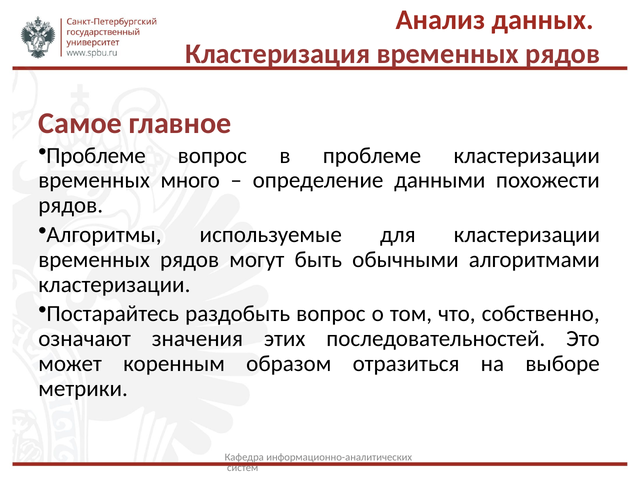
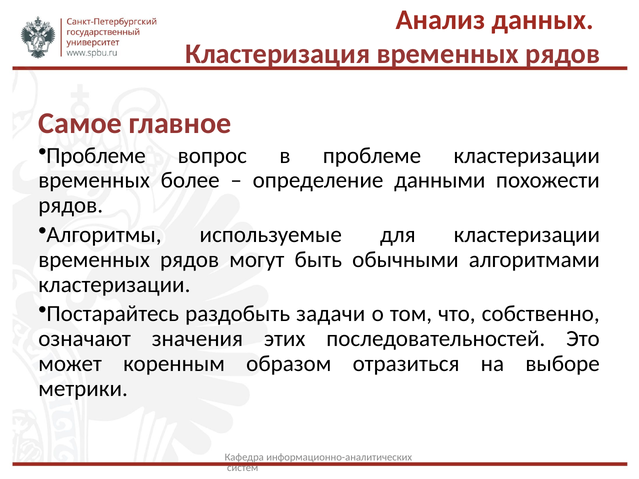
много: много -> более
раздобыть вопрос: вопрос -> задачи
